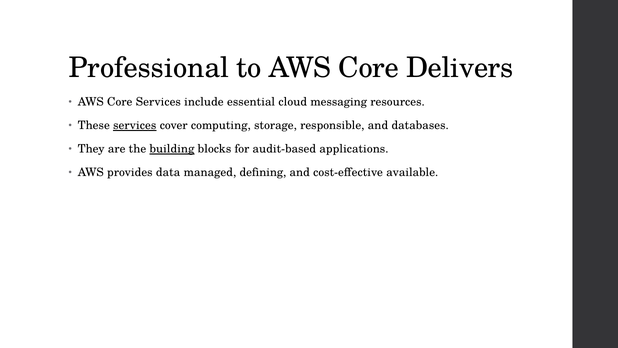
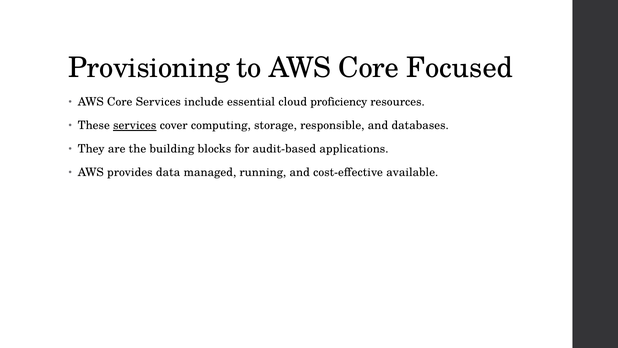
Professional: Professional -> Provisioning
Delivers: Delivers -> Focused
messaging: messaging -> proficiency
building underline: present -> none
defining: defining -> running
